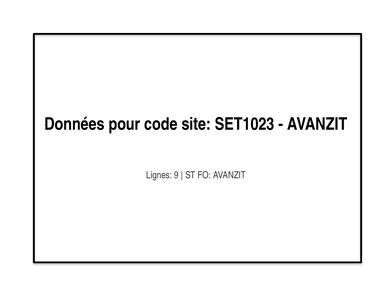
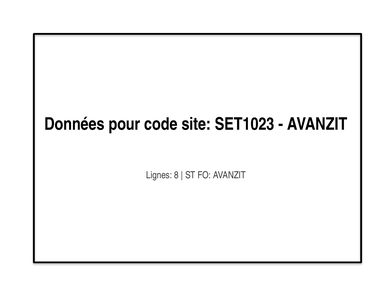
9: 9 -> 8
